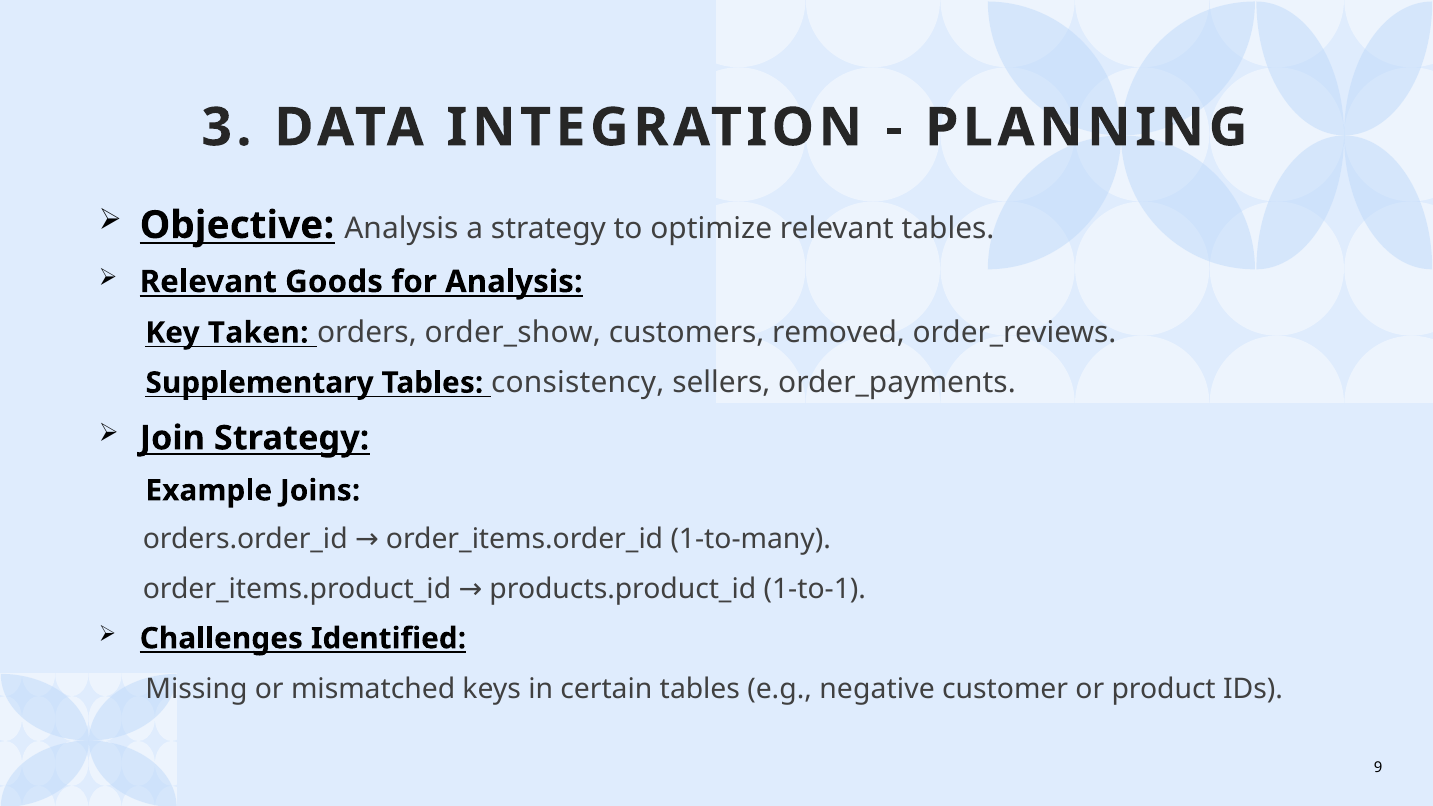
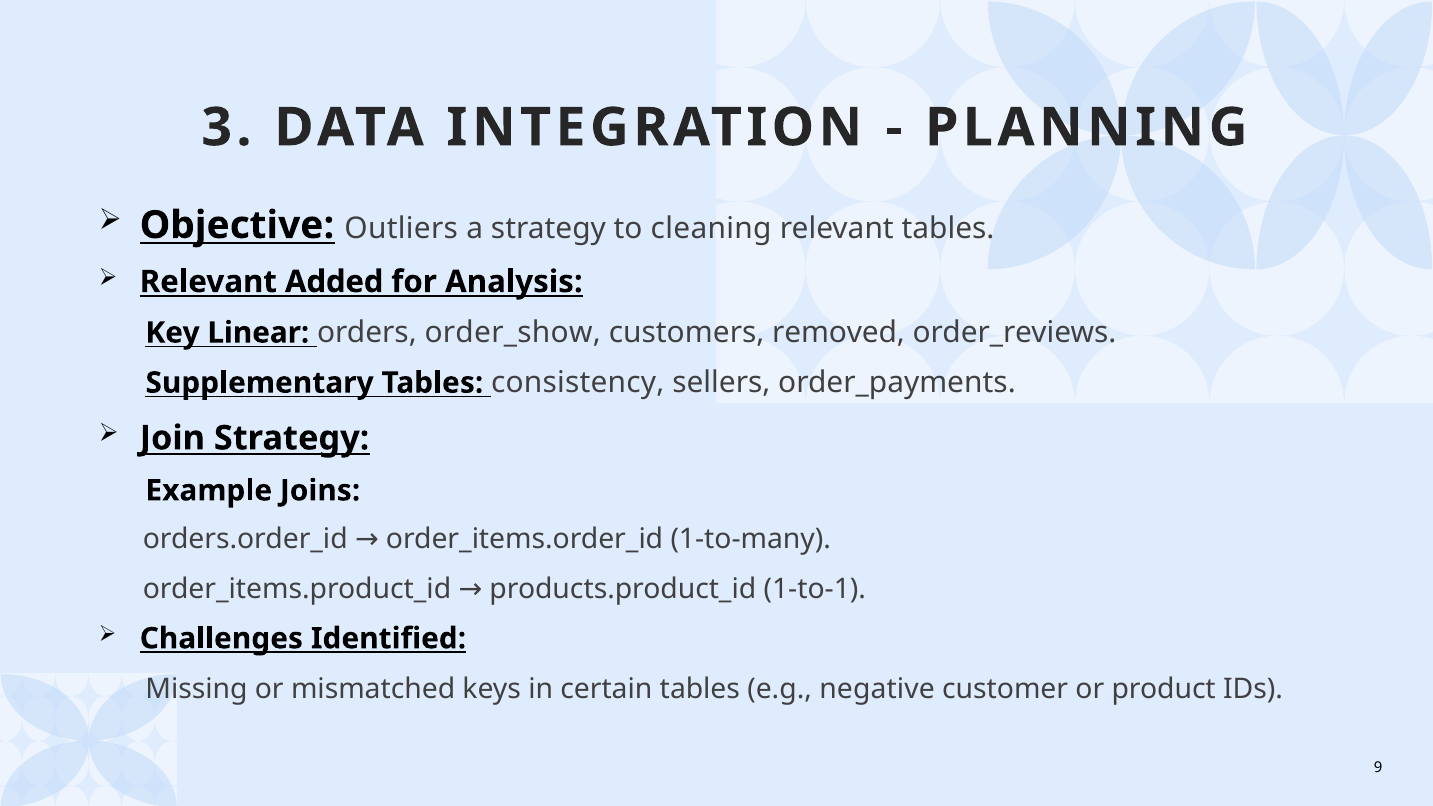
Objective Analysis: Analysis -> Outliers
optimize: optimize -> cleaning
Goods: Goods -> Added
Taken: Taken -> Linear
